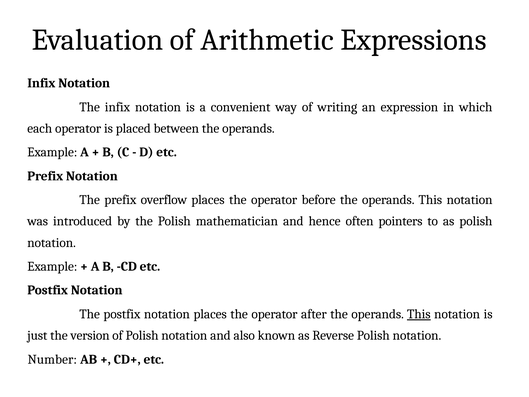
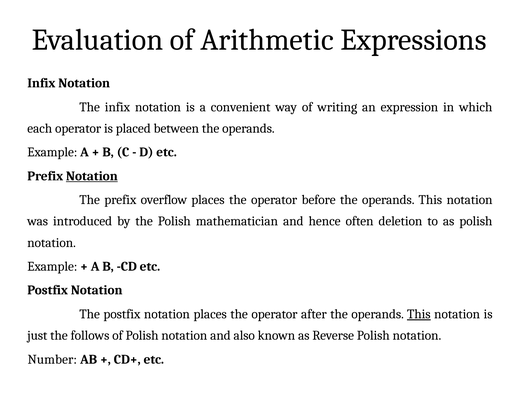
Notation at (92, 176) underline: none -> present
pointers: pointers -> deletion
version: version -> follows
